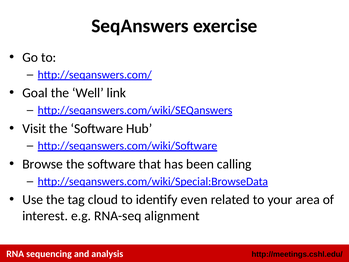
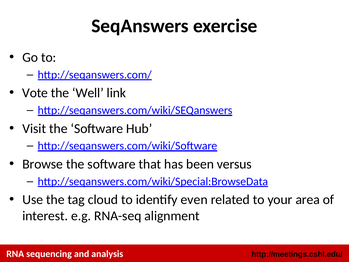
Goal: Goal -> Vote
calling: calling -> versus
